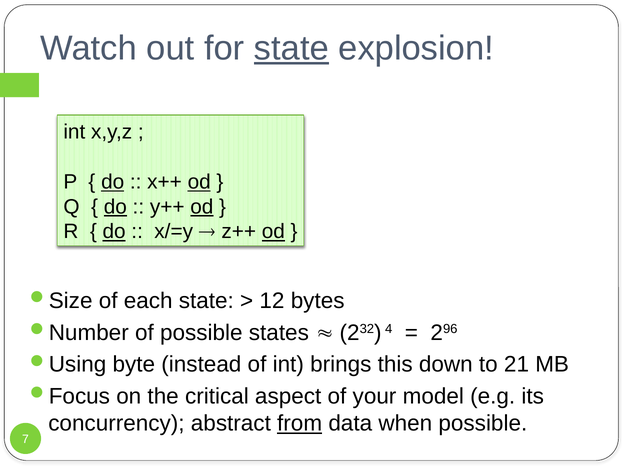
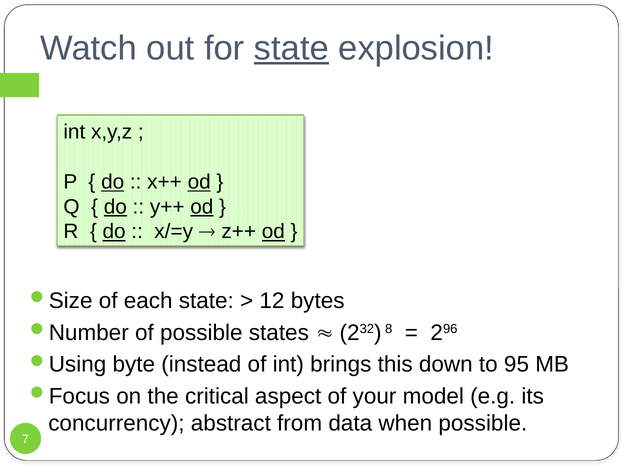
4: 4 -> 8
21: 21 -> 95
from underline: present -> none
